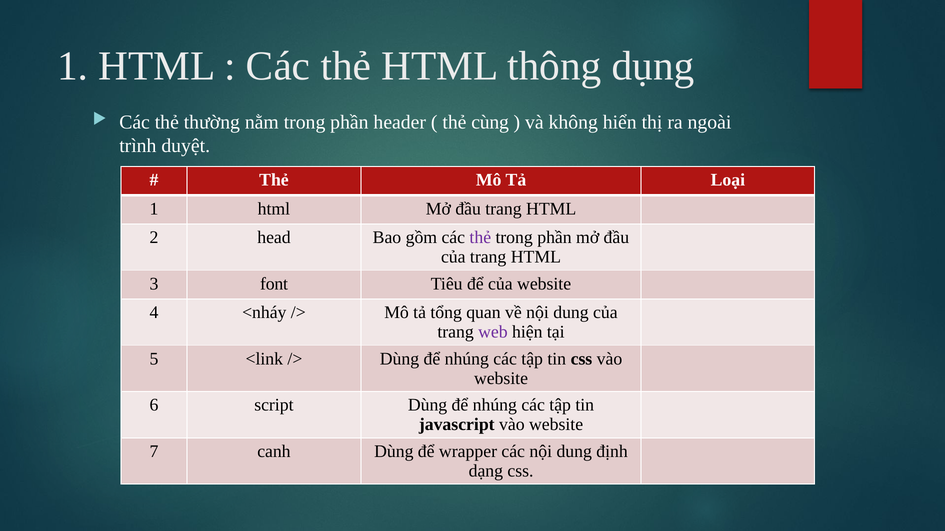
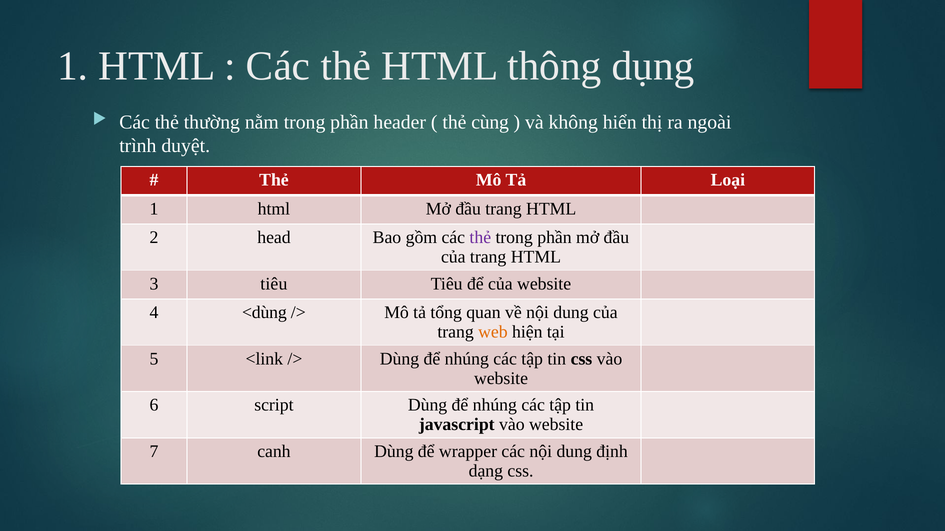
3 font: font -> tiêu
<nháy: <nháy -> <dùng
web colour: purple -> orange
